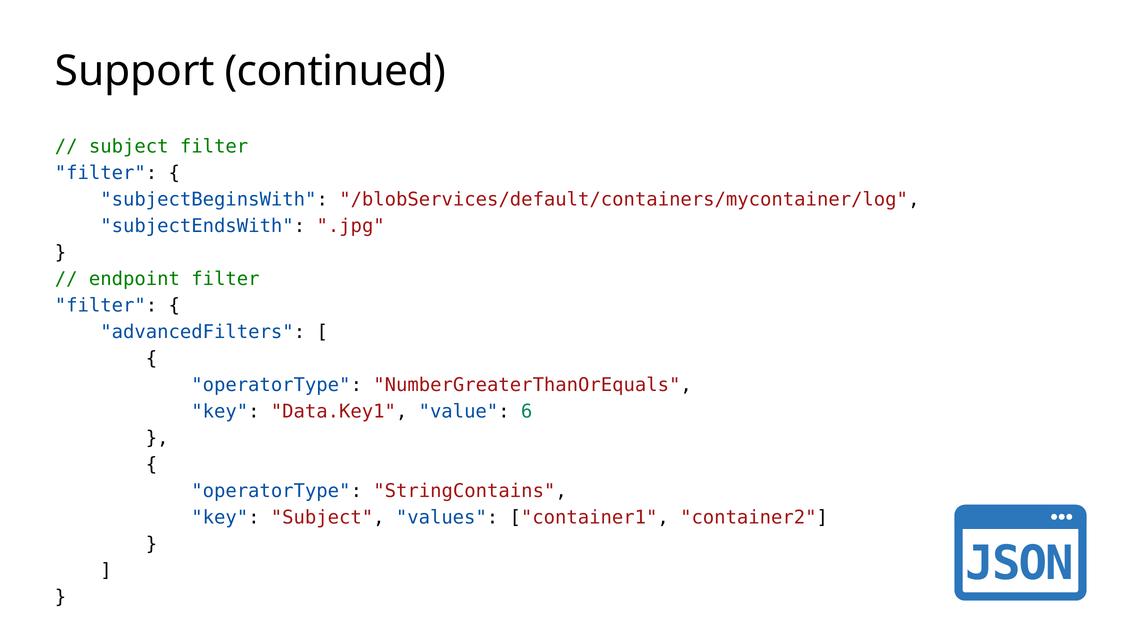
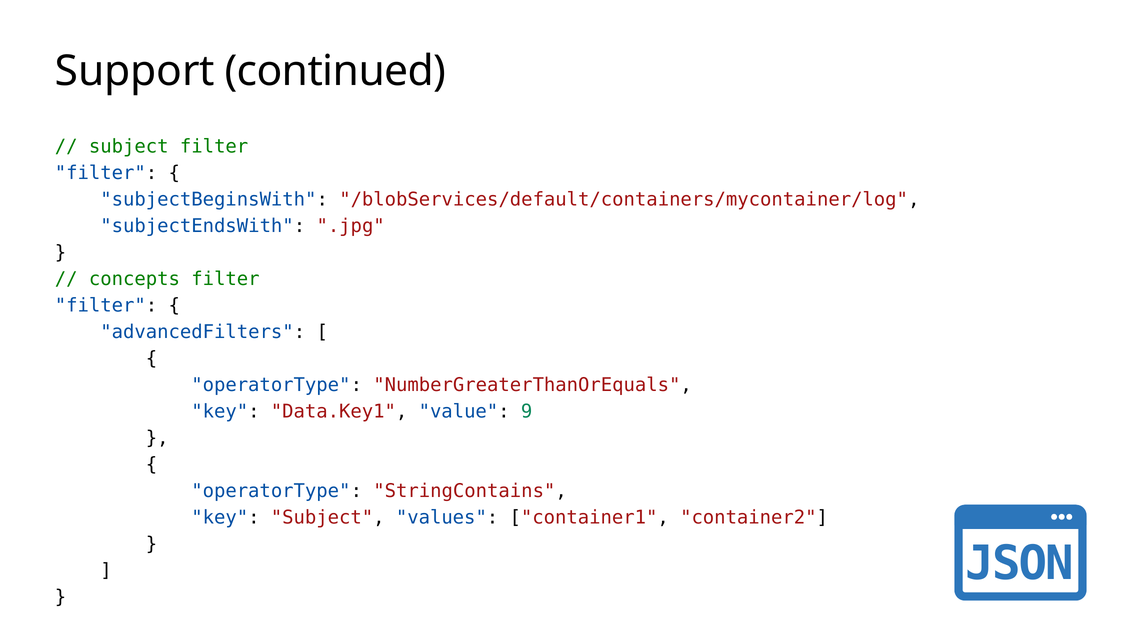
endpoint: endpoint -> concepts
6: 6 -> 9
